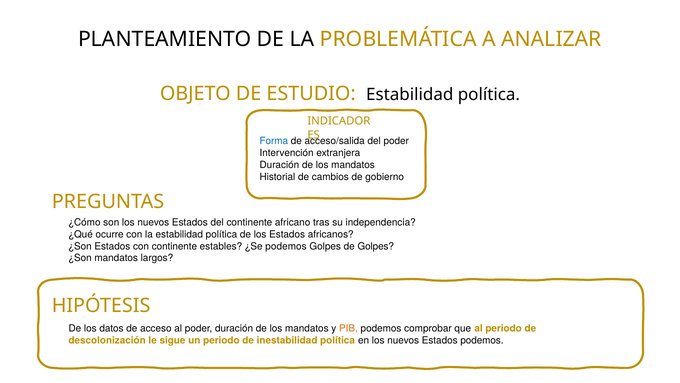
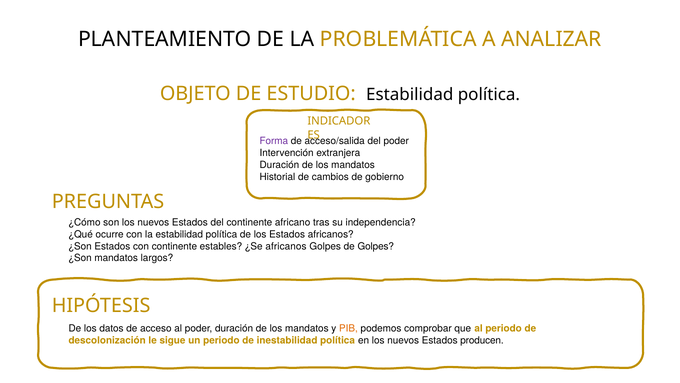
Forma colour: blue -> purple
¿Se podemos: podemos -> africanos
Estados podemos: podemos -> producen
